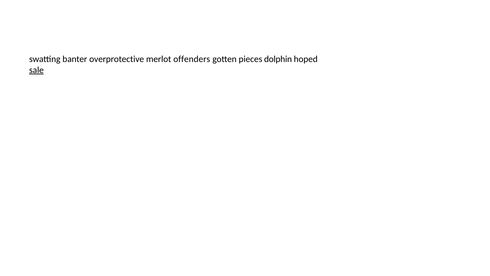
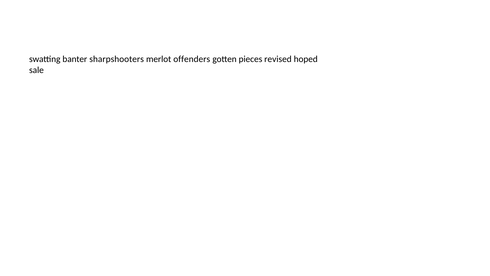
overprotective: overprotective -> sharpshooters
dolphin: dolphin -> revised
sale underline: present -> none
